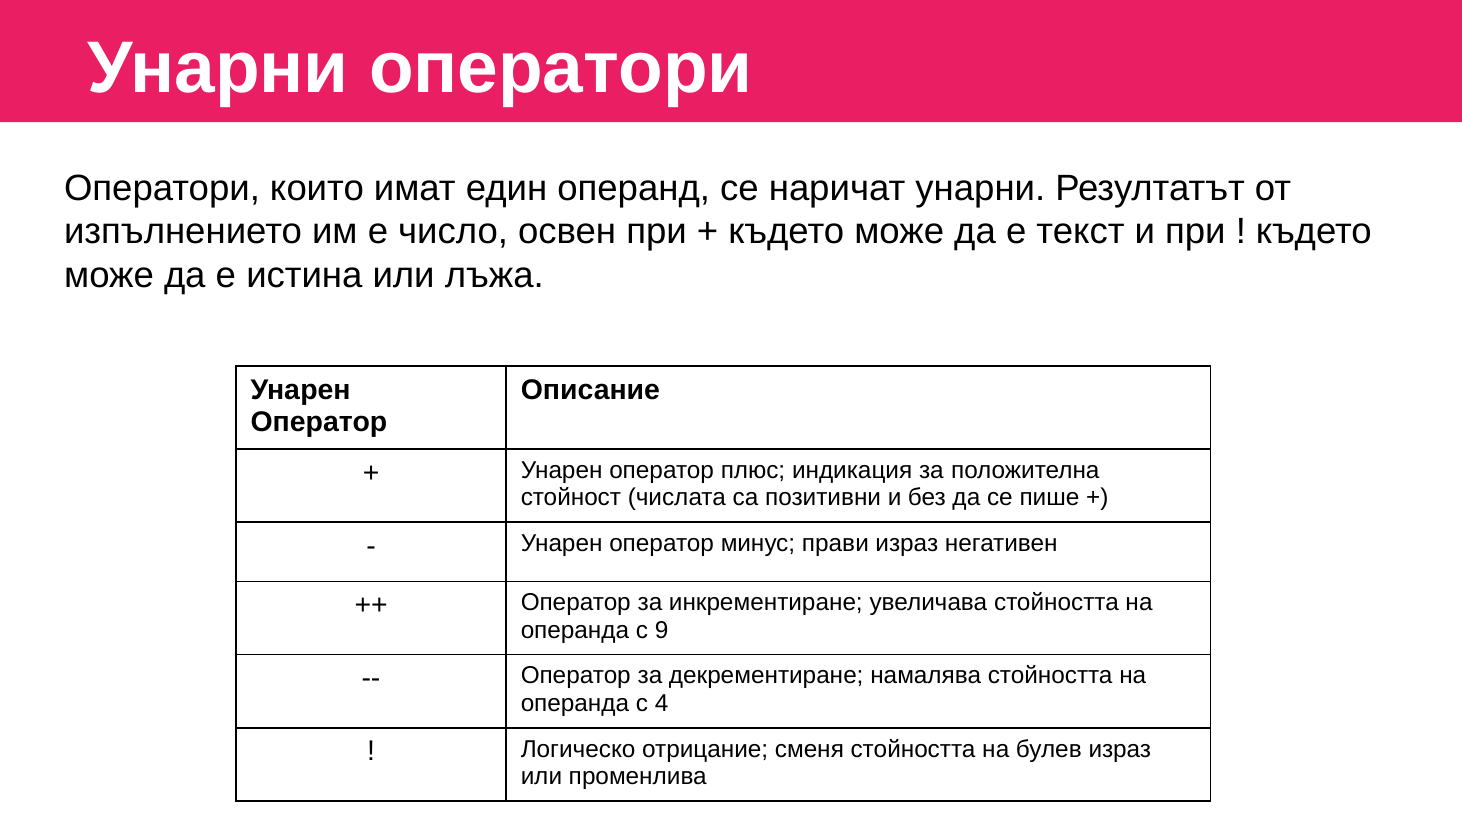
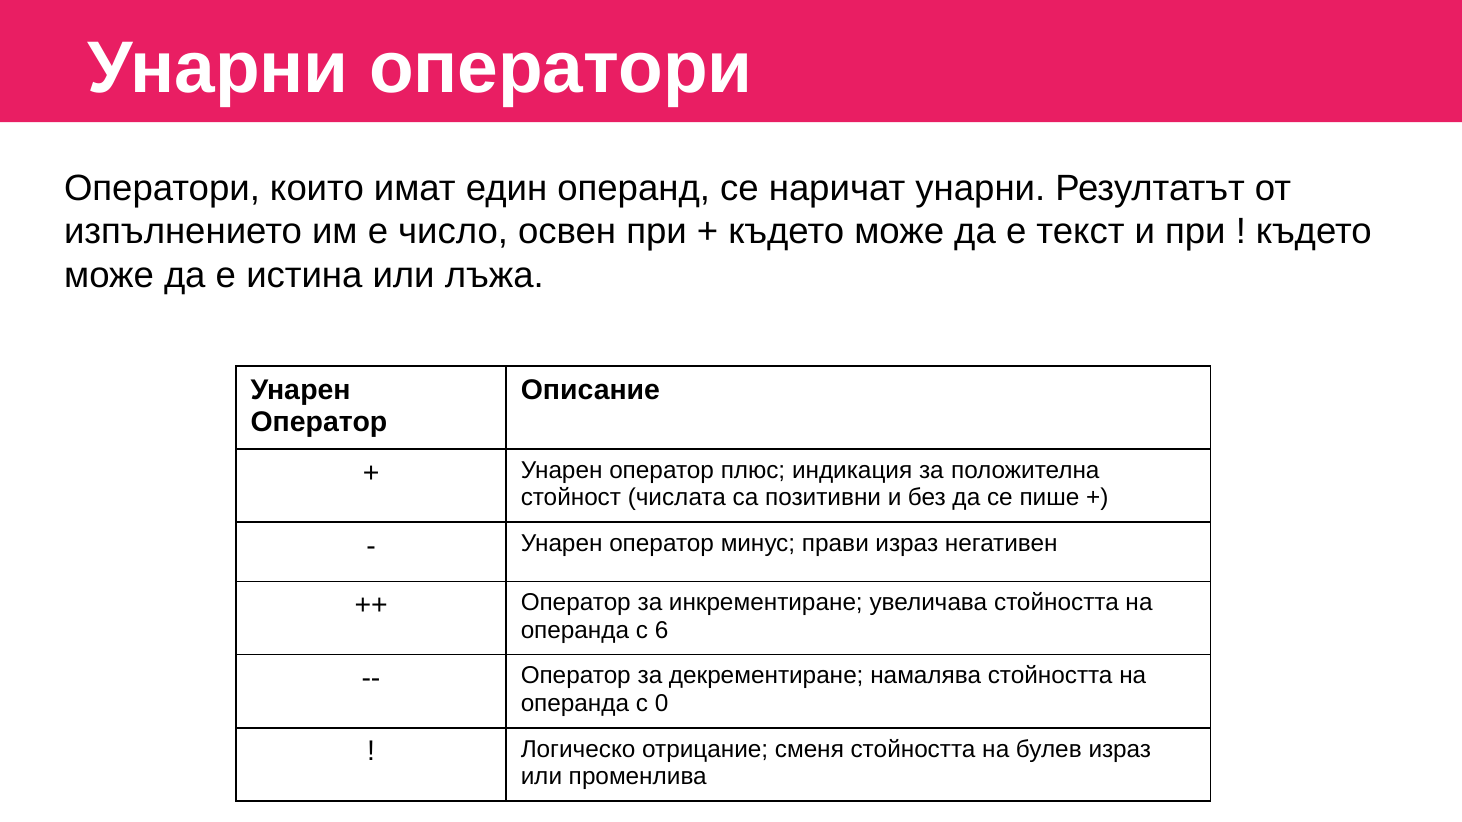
9: 9 -> 6
4: 4 -> 0
